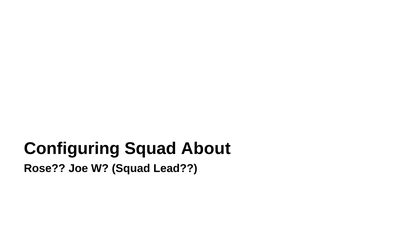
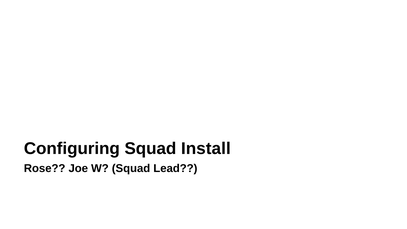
About: About -> Install
